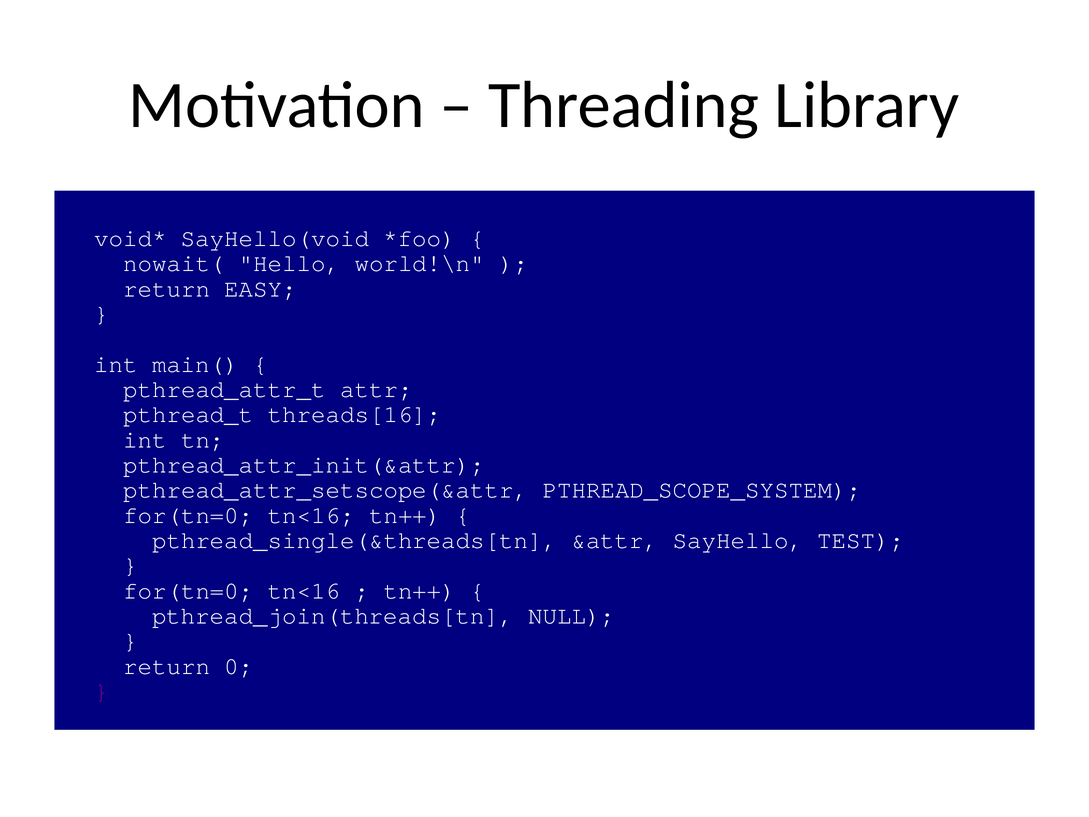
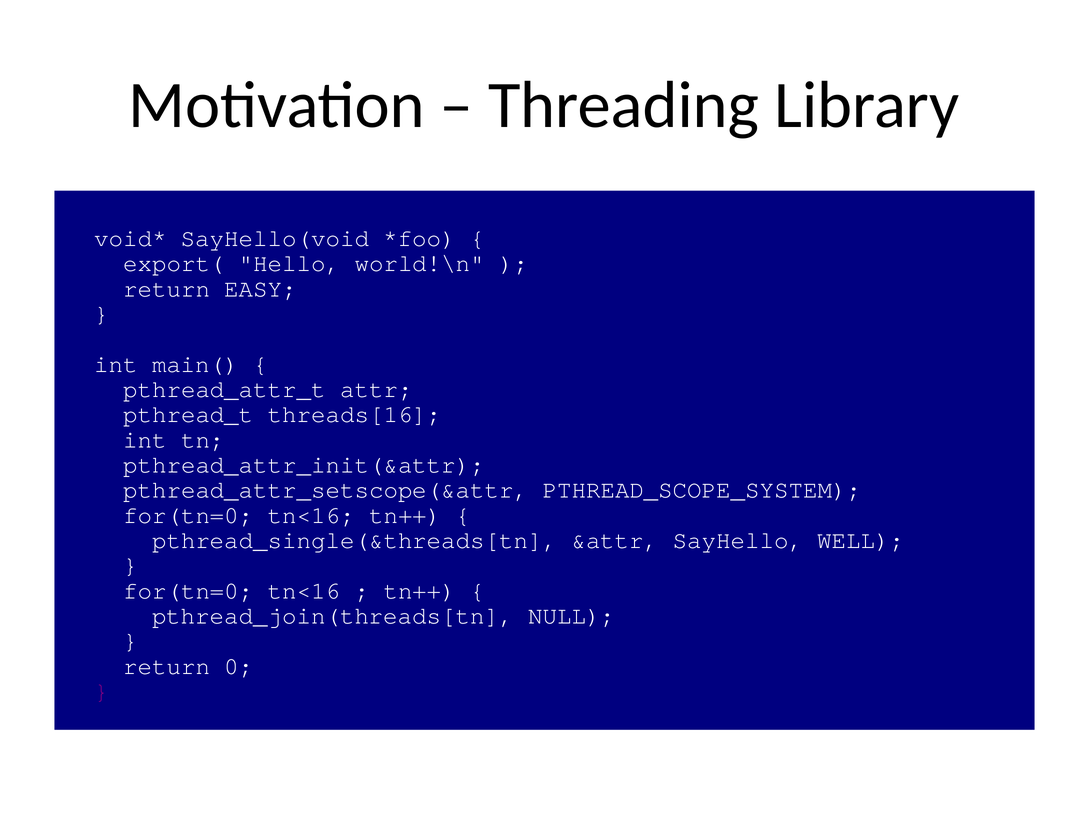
nowait(: nowait( -> export(
TEST: TEST -> WELL
